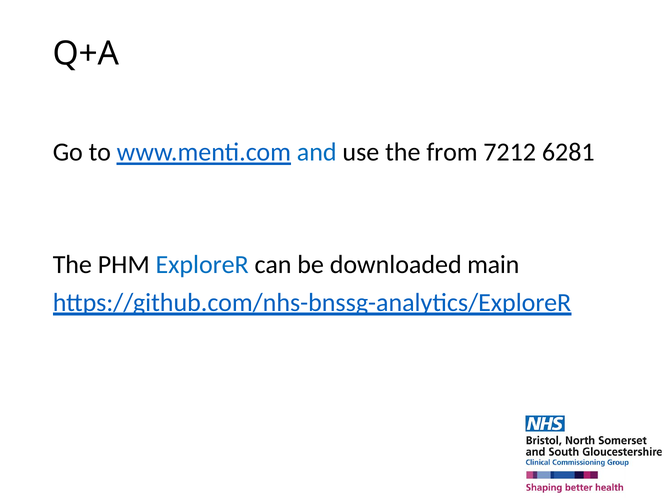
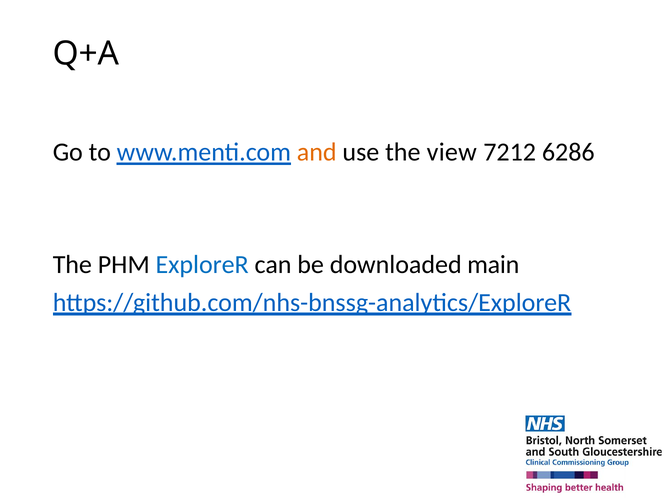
and colour: blue -> orange
from: from -> view
6281: 6281 -> 6286
